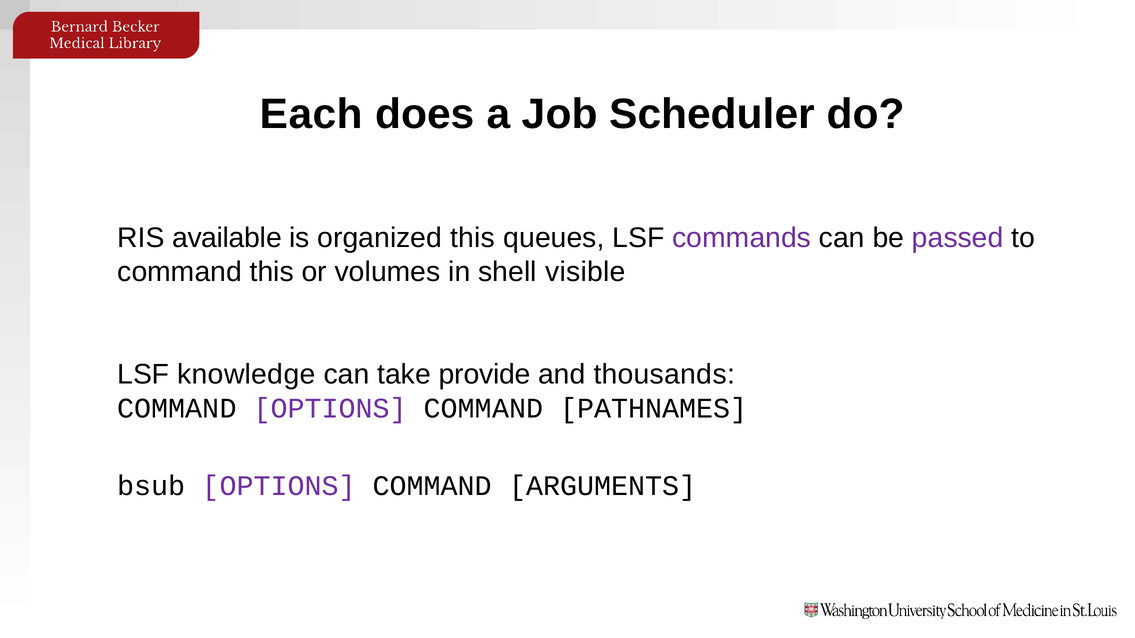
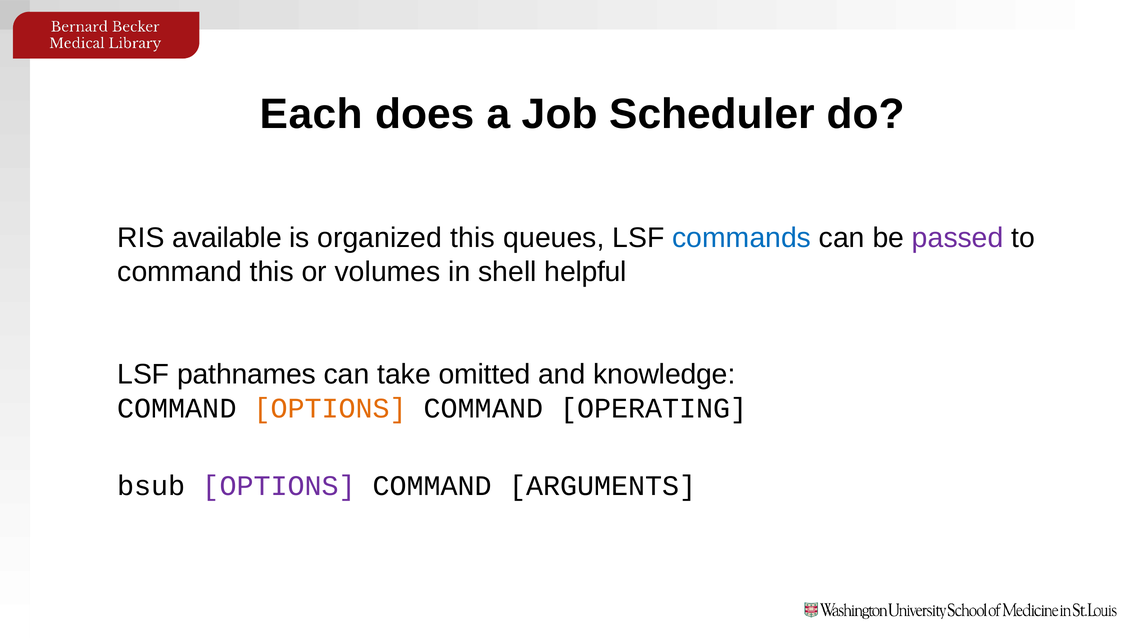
commands colour: purple -> blue
visible: visible -> helpful
knowledge: knowledge -> pathnames
provide: provide -> omitted
thousands: thousands -> knowledge
OPTIONS at (330, 409) colour: purple -> orange
PATHNAMES: PATHNAMES -> OPERATING
